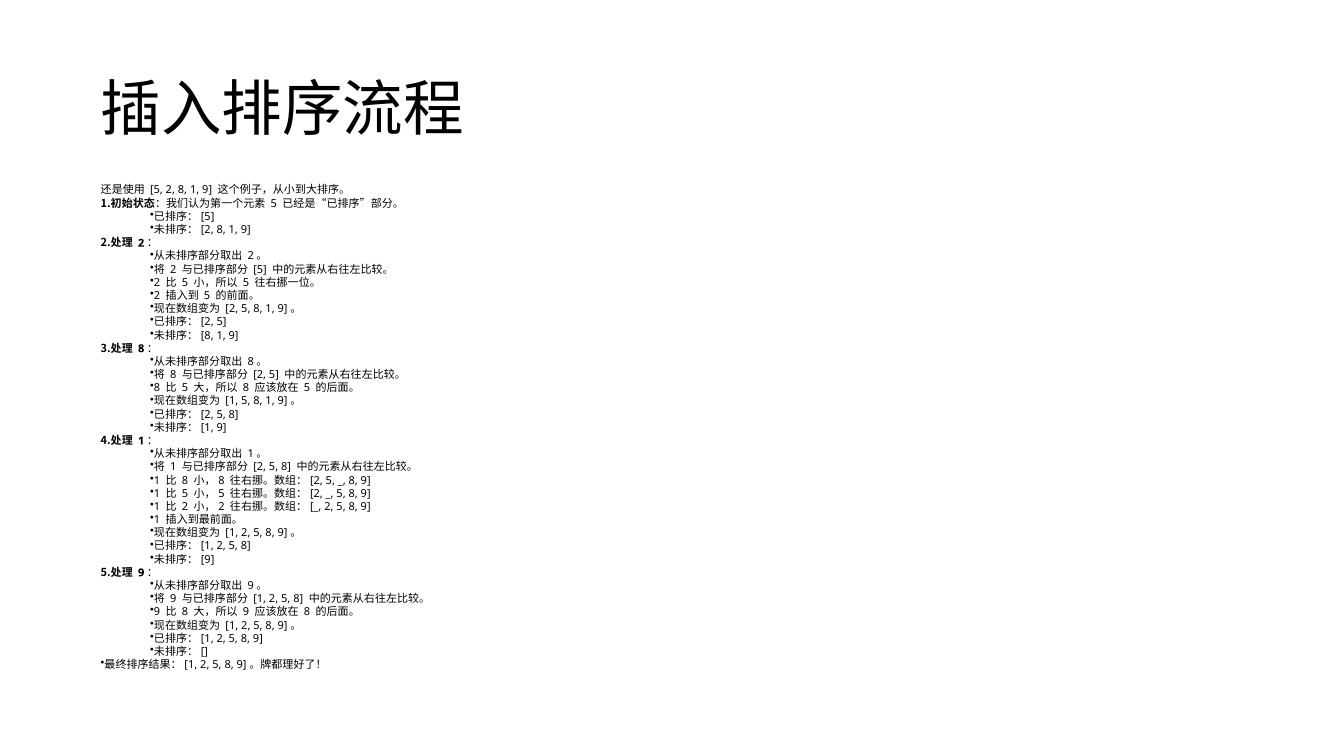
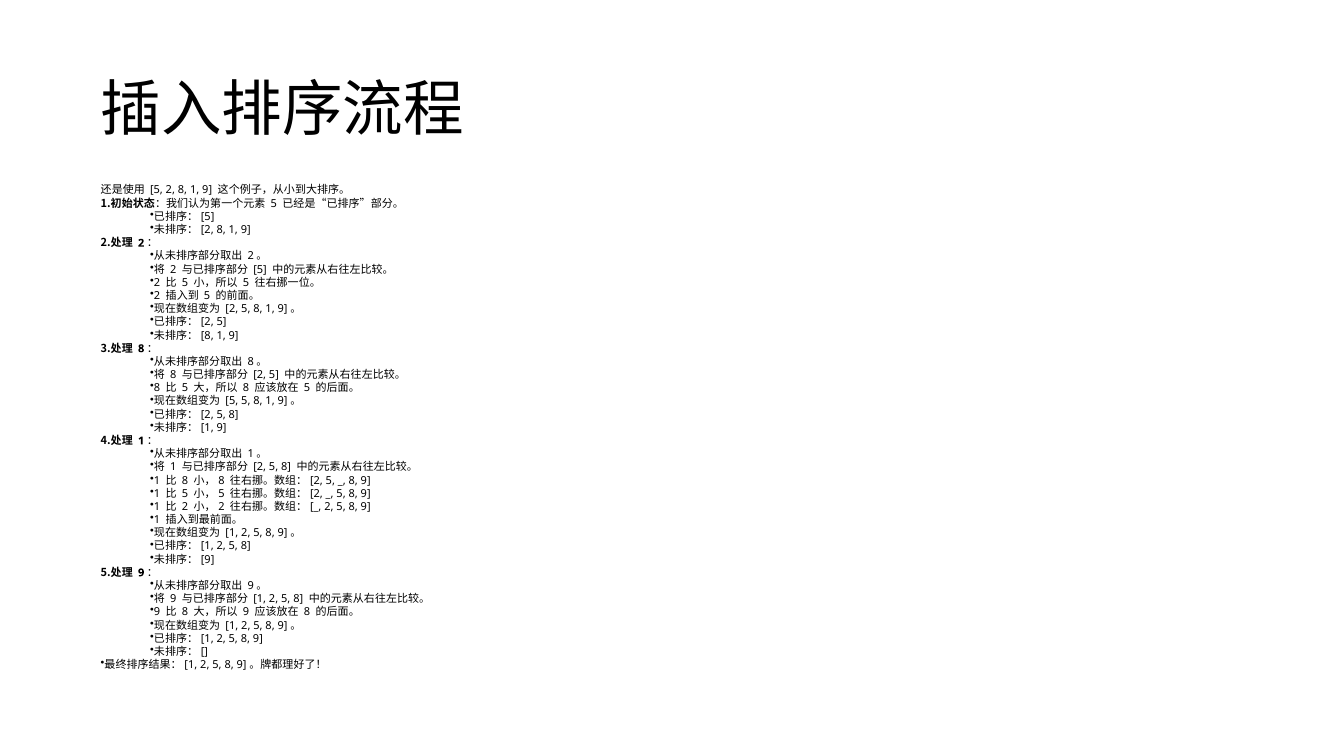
1 at (232, 401): 1 -> 5
